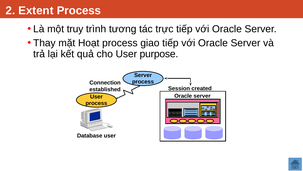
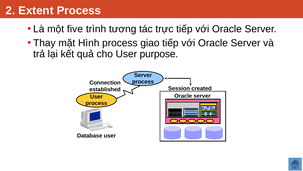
truy: truy -> five
Hoạt: Hoạt -> Hình
